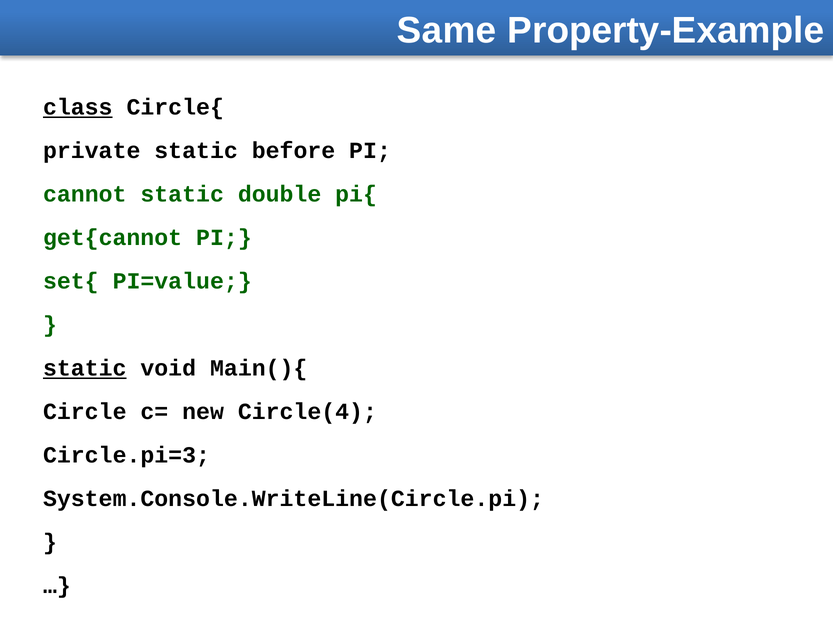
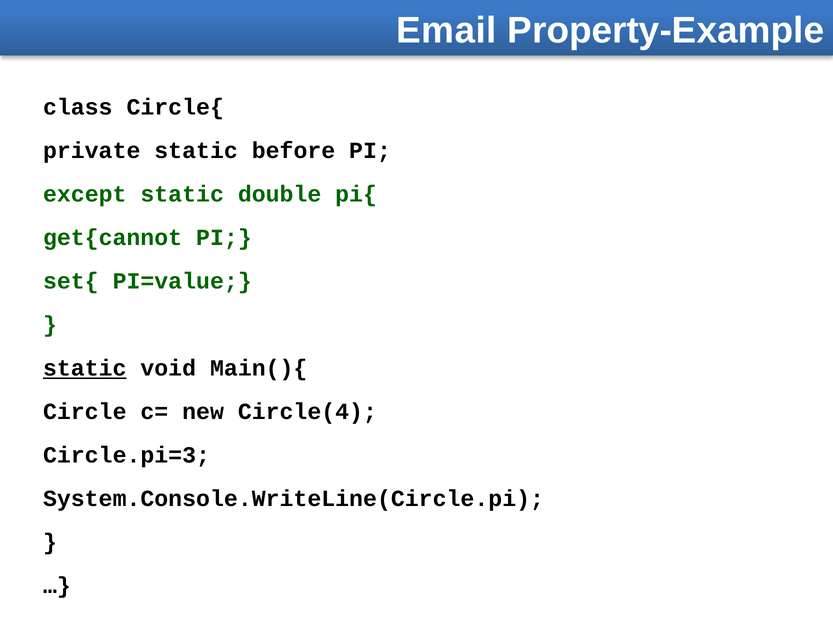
Same: Same -> Email
class underline: present -> none
cannot: cannot -> except
